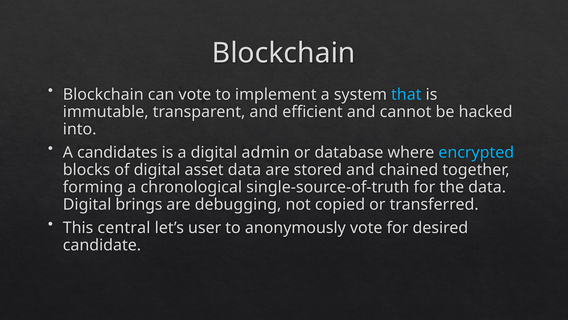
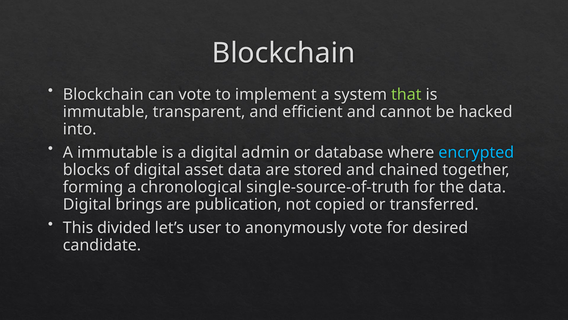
that colour: light blue -> light green
A candidates: candidates -> immutable
debugging: debugging -> publication
central: central -> divided
